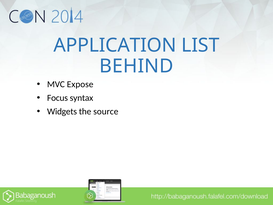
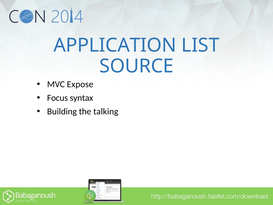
BEHIND: BEHIND -> SOURCE
Widgets: Widgets -> Building
source: source -> talking
